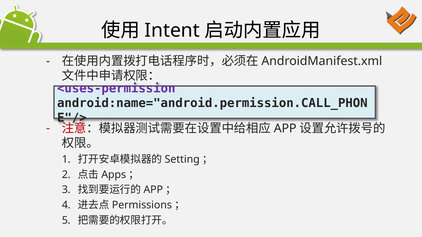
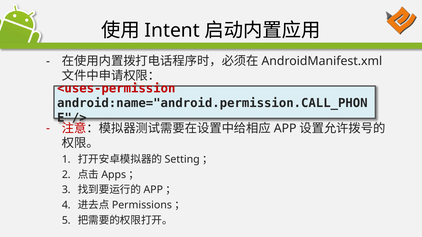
<uses-permission colour: purple -> red
